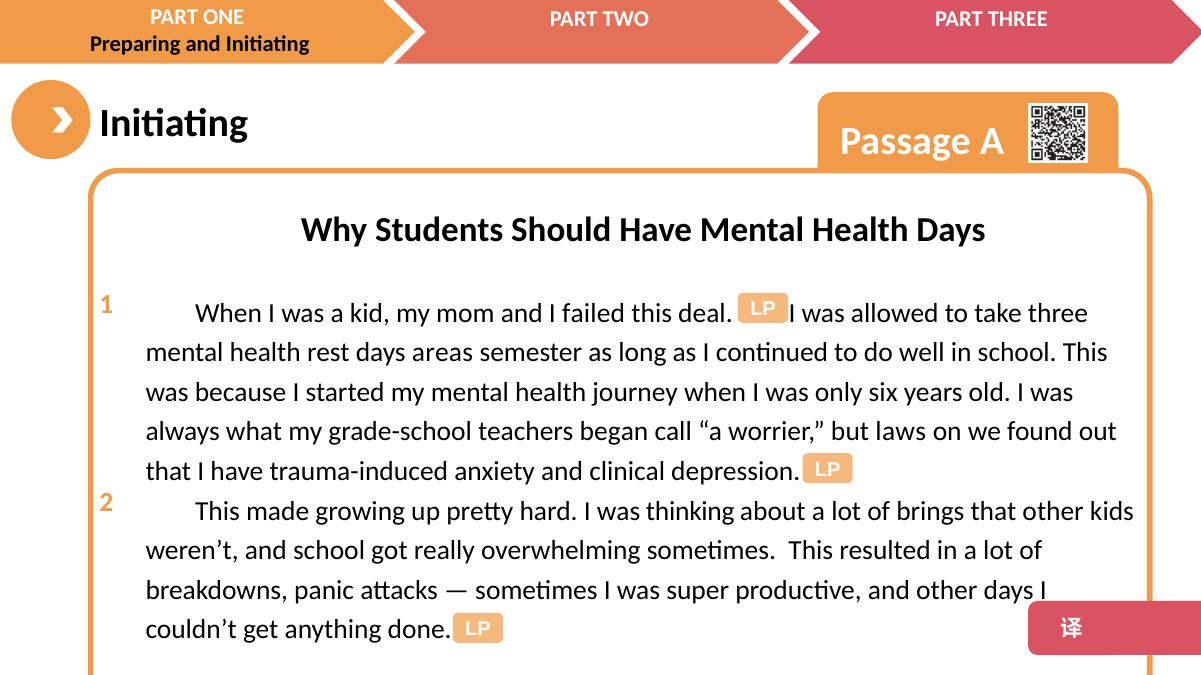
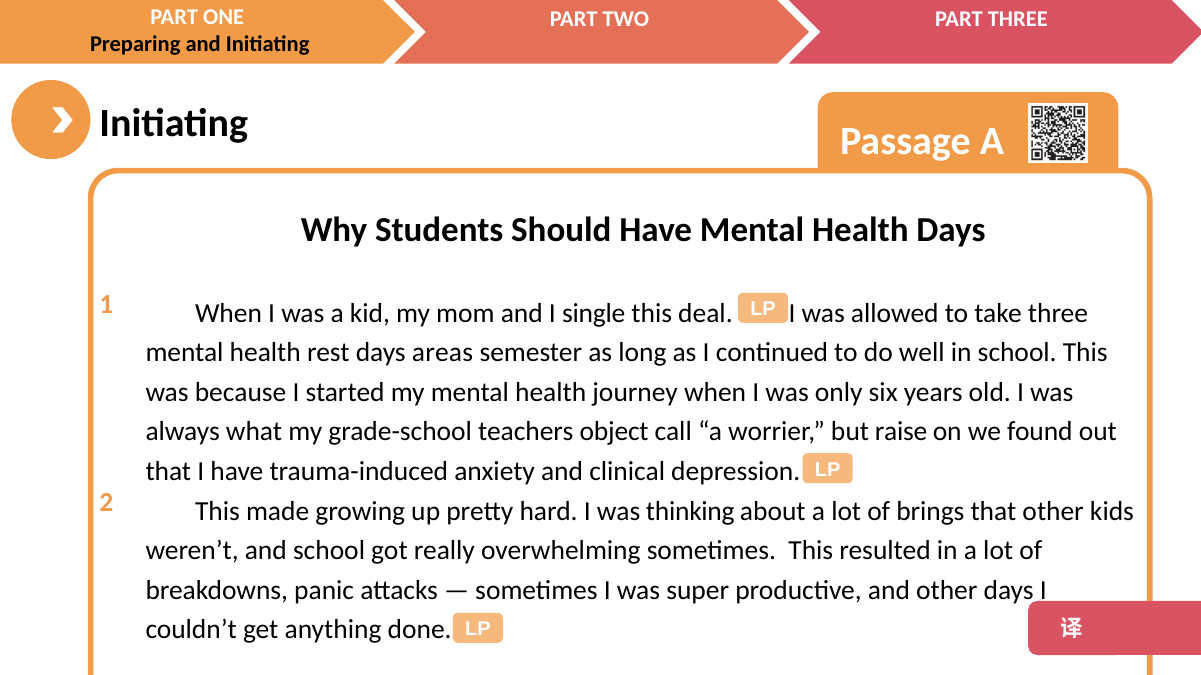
failed: failed -> single
began: began -> object
laws: laws -> raise
